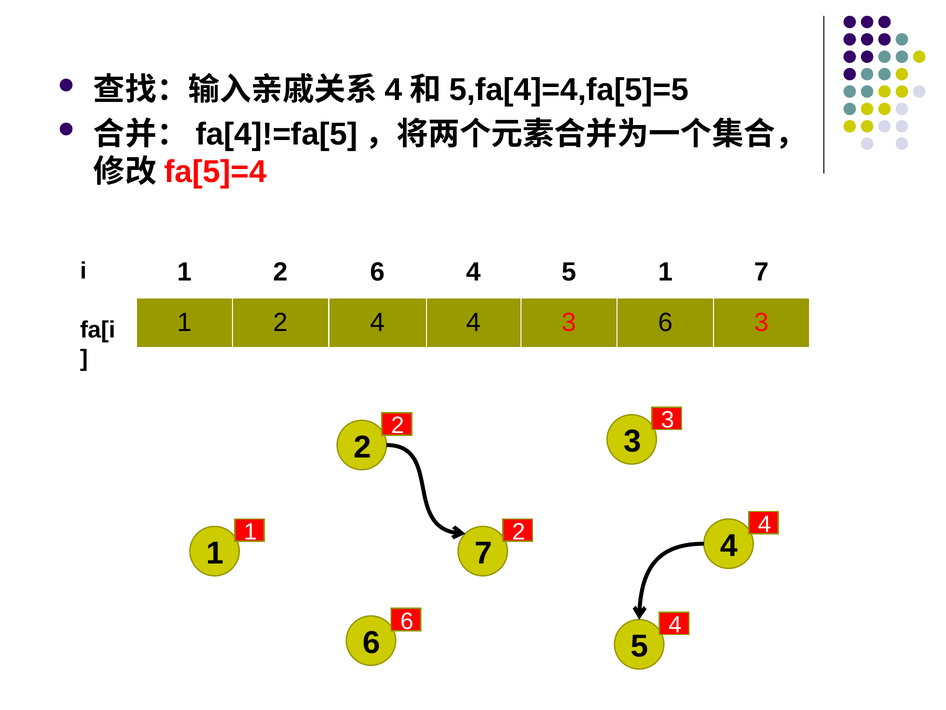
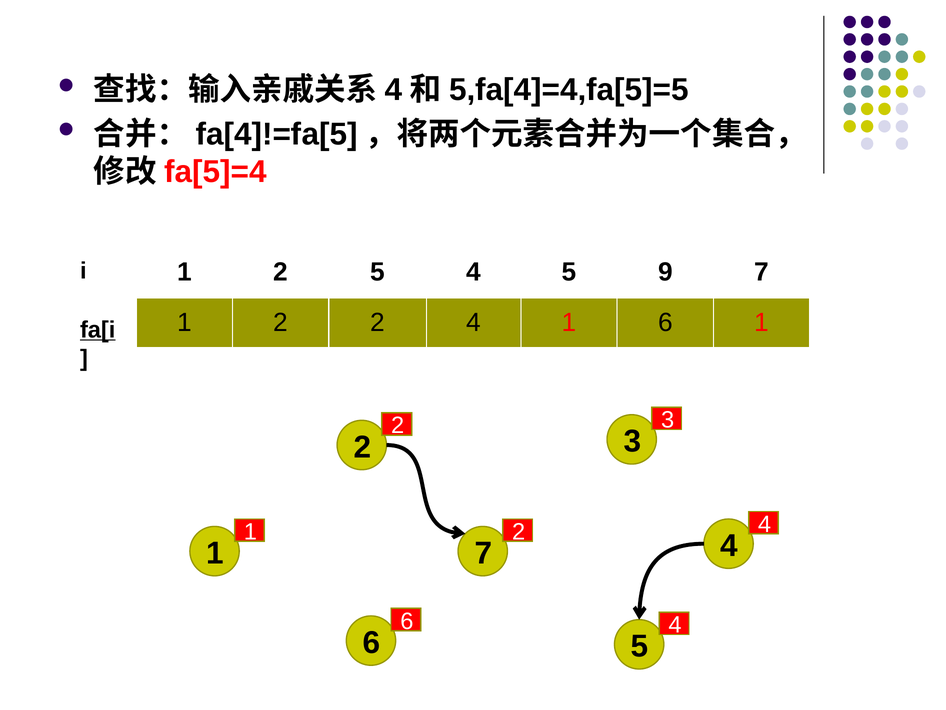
2 6: 6 -> 5
5 1: 1 -> 9
4 at (378, 322): 4 -> 2
4 3: 3 -> 1
3 at (762, 322): 3 -> 1
fa[i underline: none -> present
